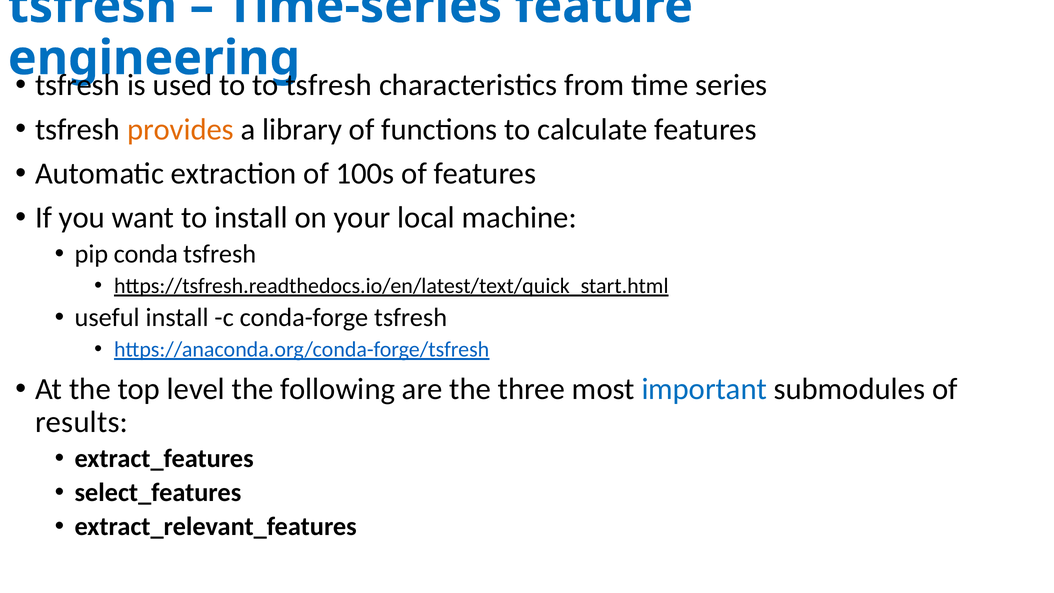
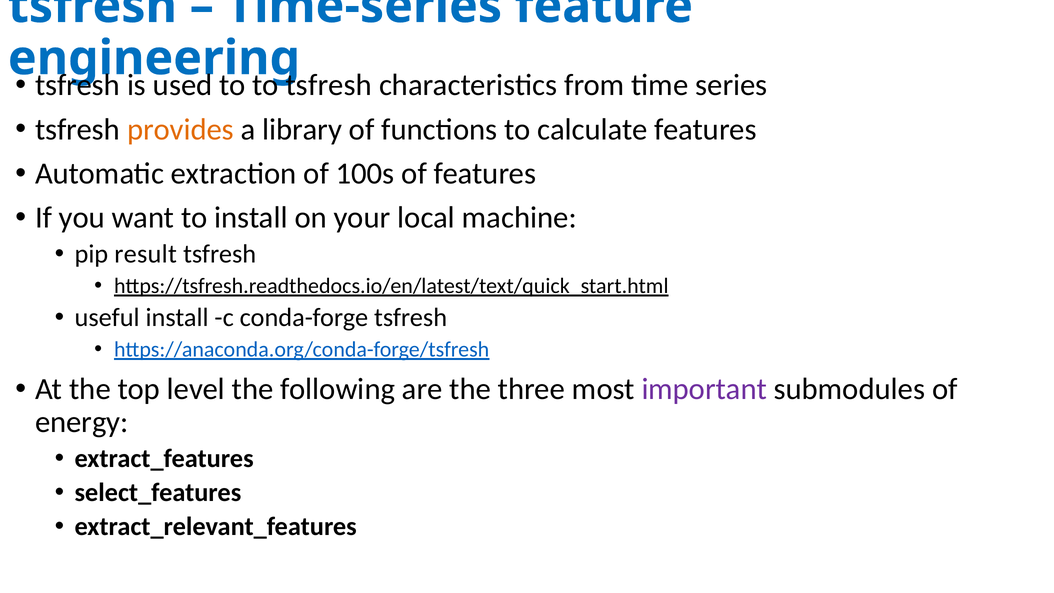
conda: conda -> result
important colour: blue -> purple
results: results -> energy
